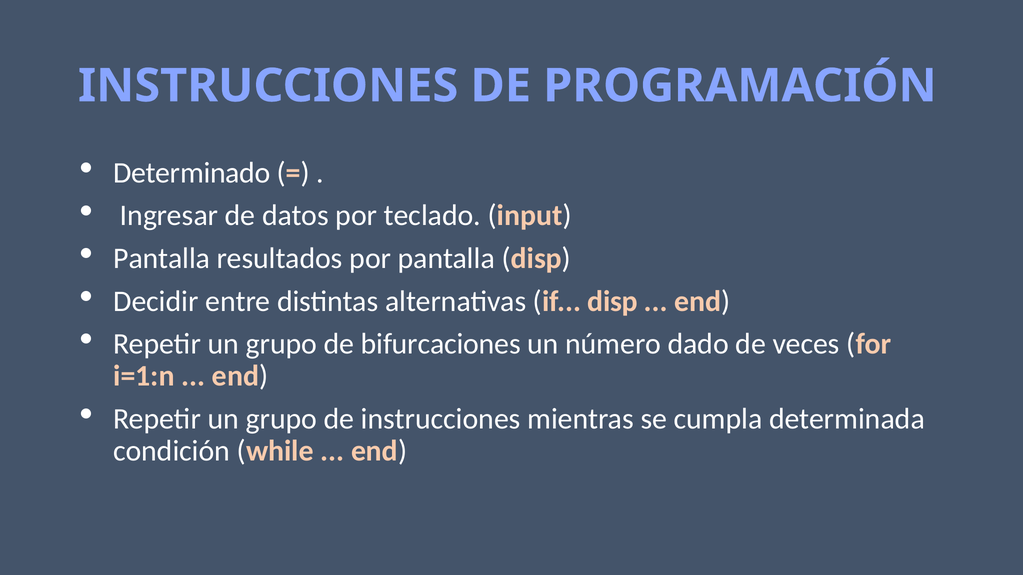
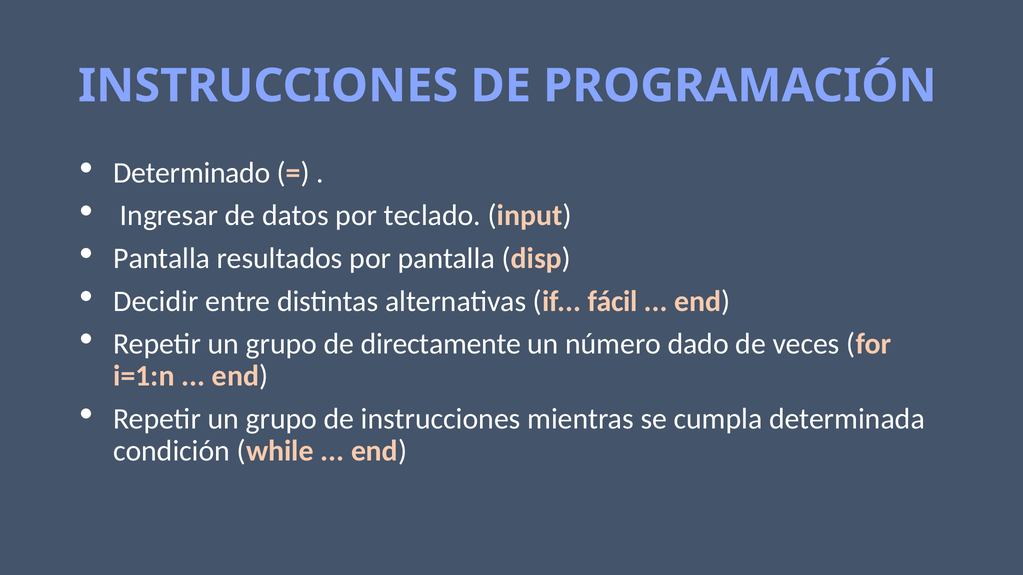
if disp: disp -> fácil
bifurcaciones: bifurcaciones -> directamente
